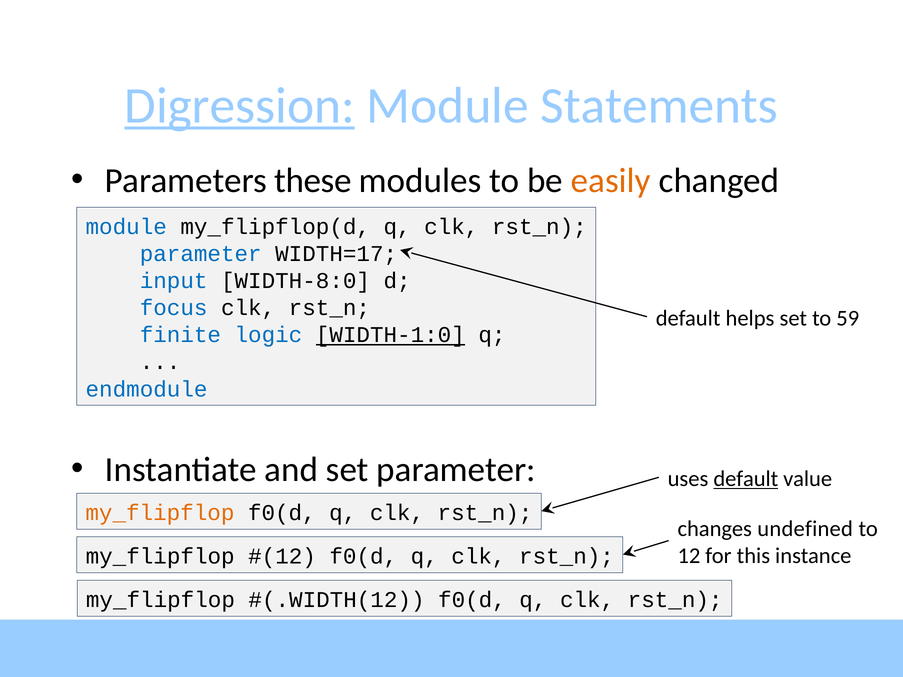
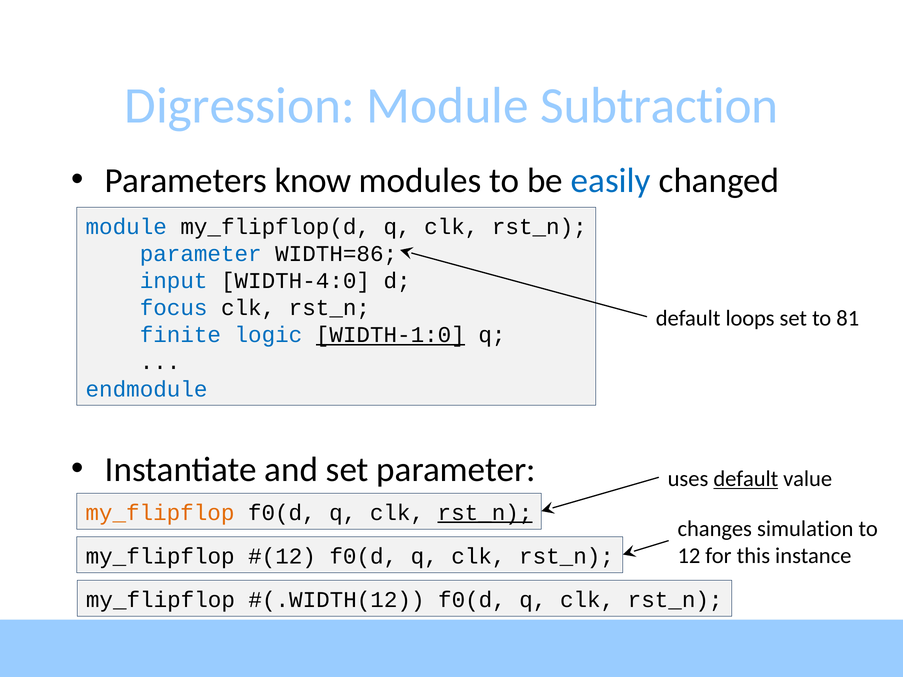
Digression underline: present -> none
Statements: Statements -> Subtraction
these: these -> know
easily colour: orange -> blue
WIDTH=17: WIDTH=17 -> WIDTH=86
WIDTH-8:0: WIDTH-8:0 -> WIDTH-4:0
helps: helps -> loops
59: 59 -> 81
rst_n at (485, 513) underline: none -> present
undefined: undefined -> simulation
